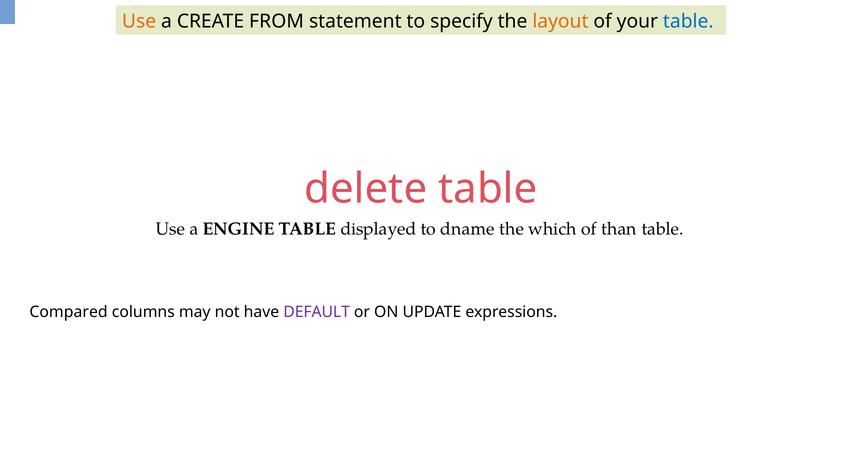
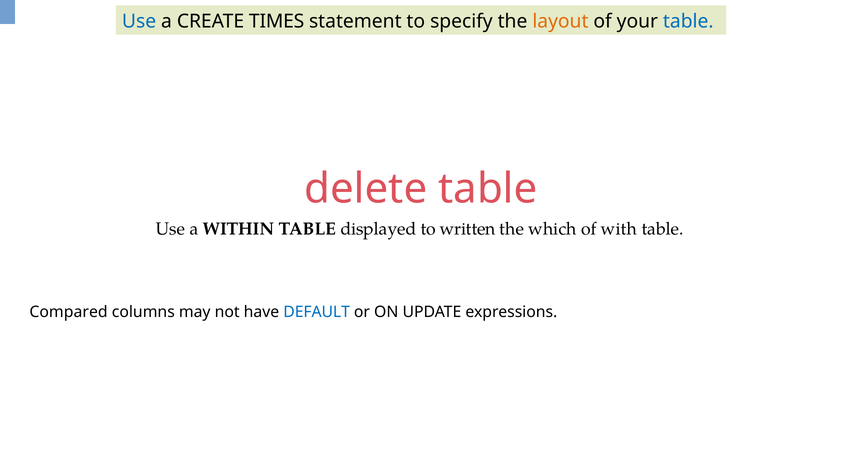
Use at (139, 21) colour: orange -> blue
FROM: FROM -> TIMES
ENGINE: ENGINE -> WITHIN
dname: dname -> written
than: than -> with
DEFAULT colour: purple -> blue
